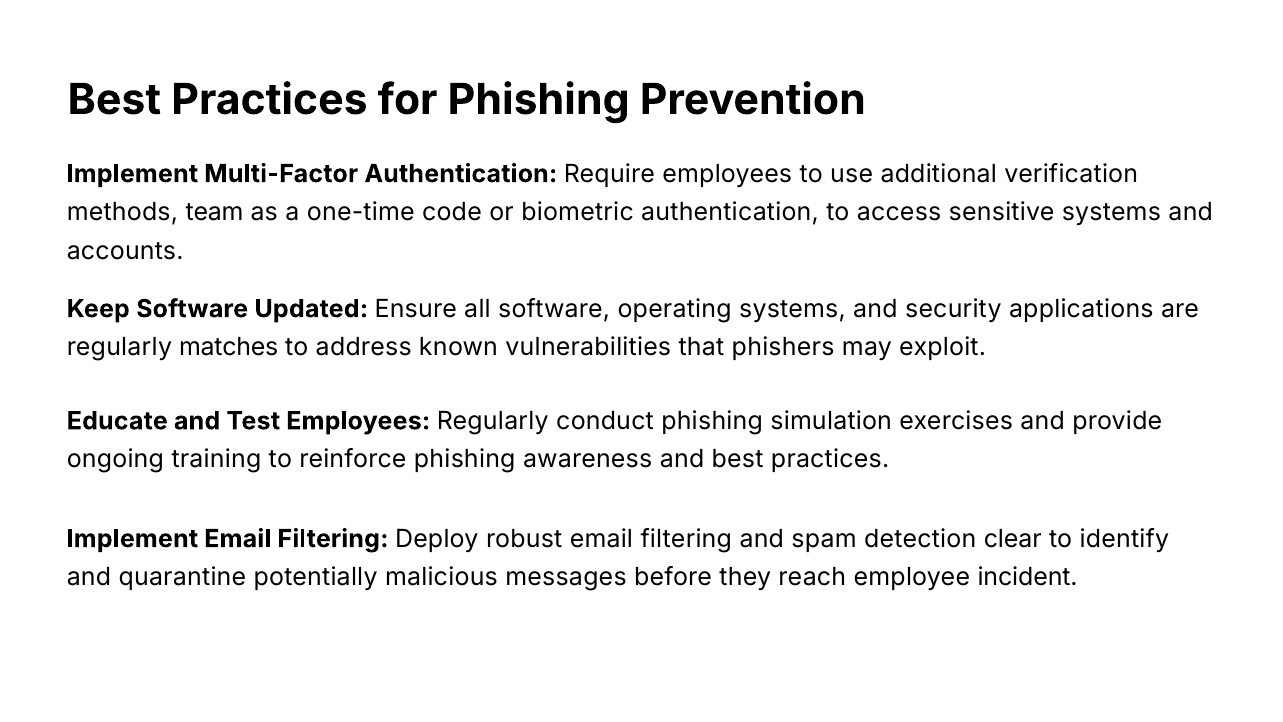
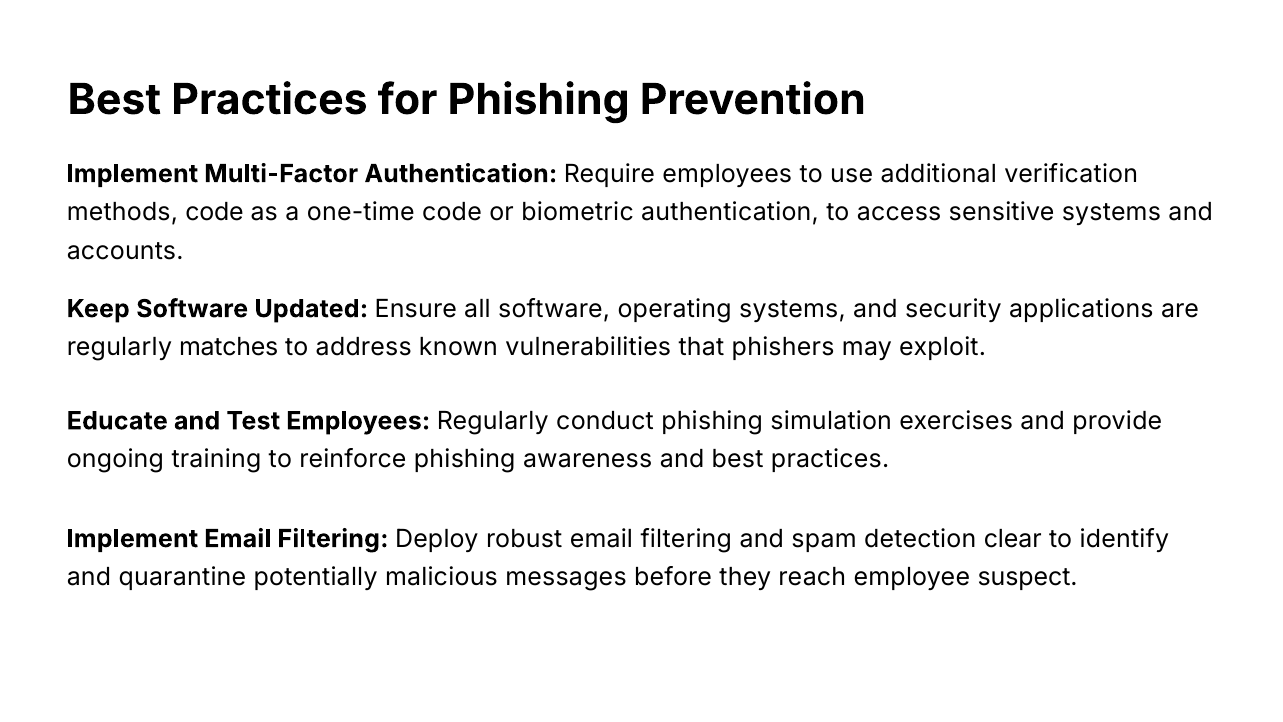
methods team: team -> code
incident: incident -> suspect
